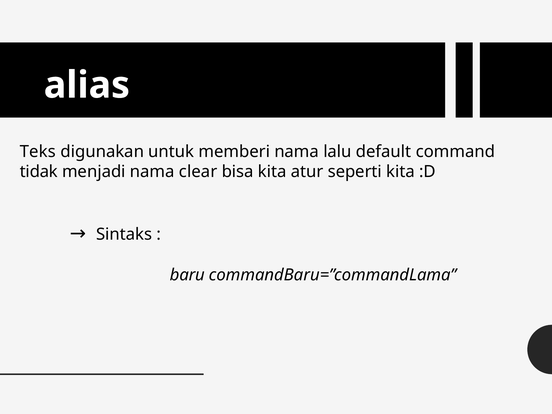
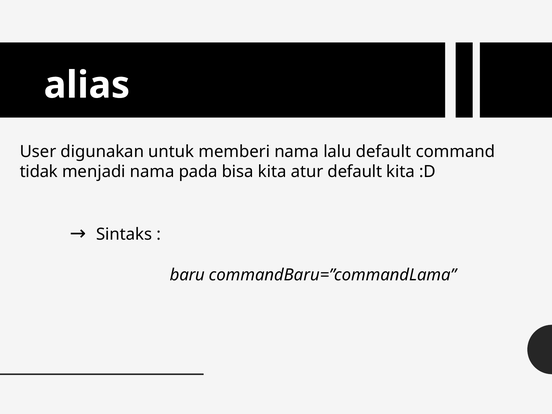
Teks: Teks -> User
clear: clear -> pada
atur seperti: seperti -> default
